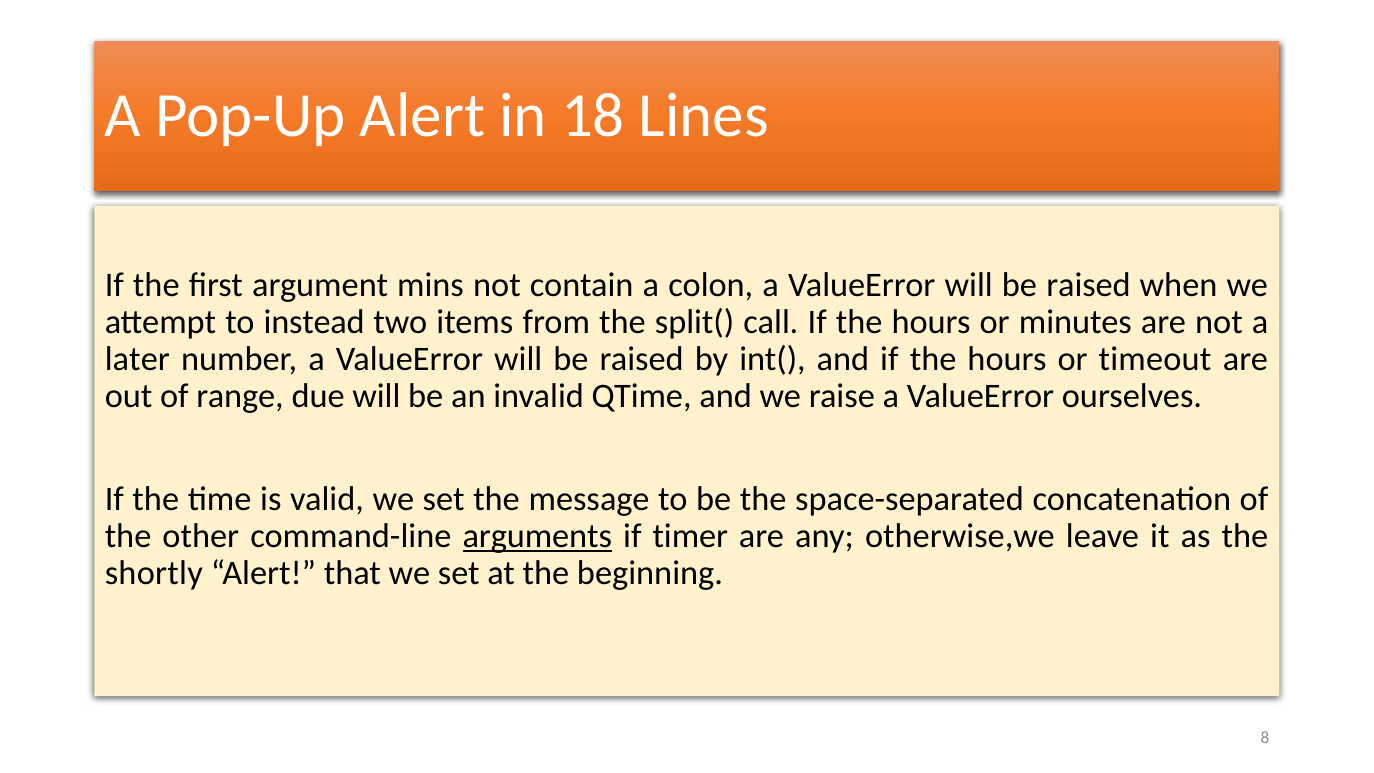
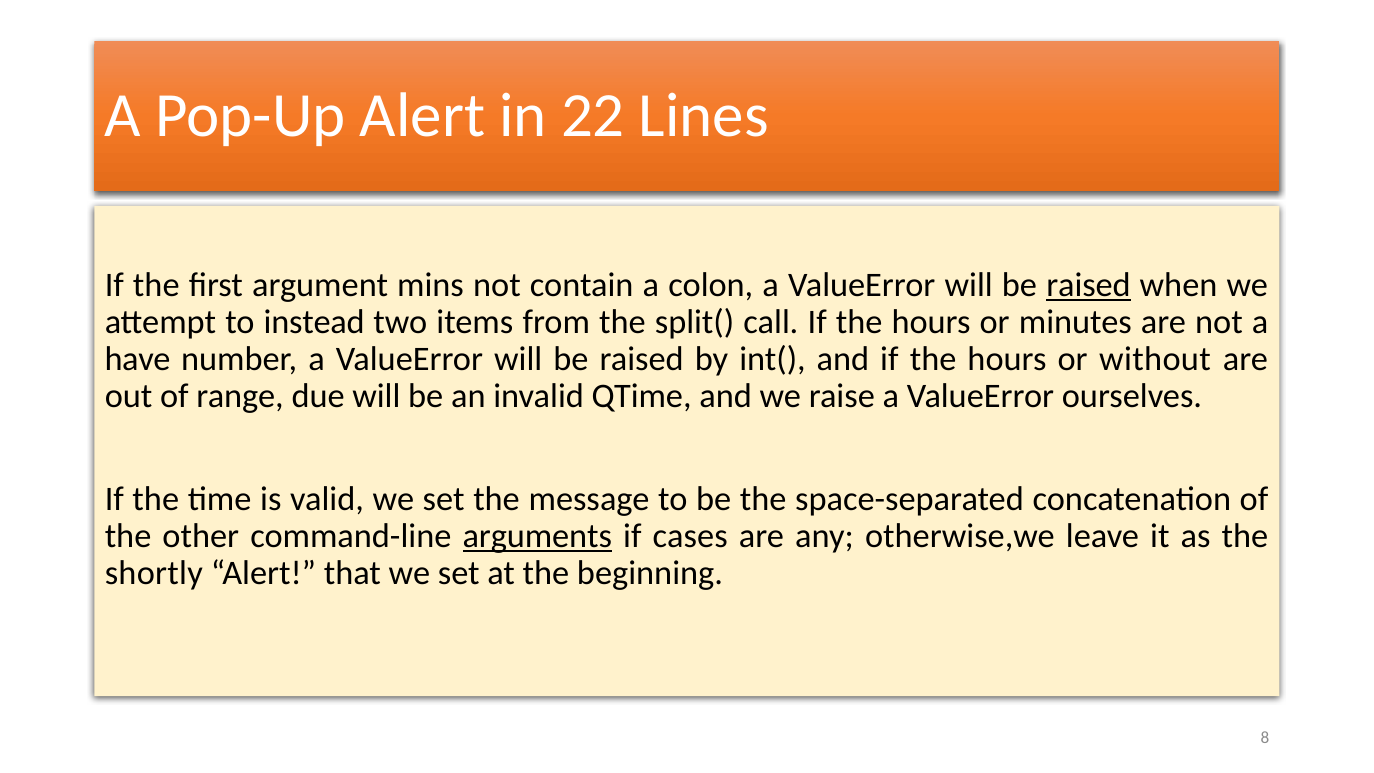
18: 18 -> 22
raised at (1088, 285) underline: none -> present
later: later -> have
timeout: timeout -> without
timer: timer -> cases
